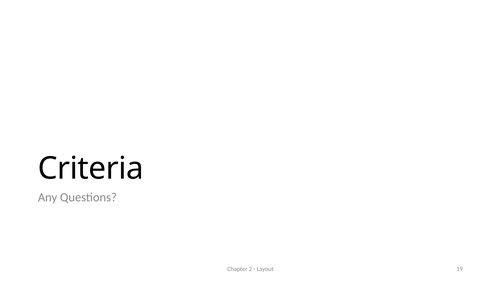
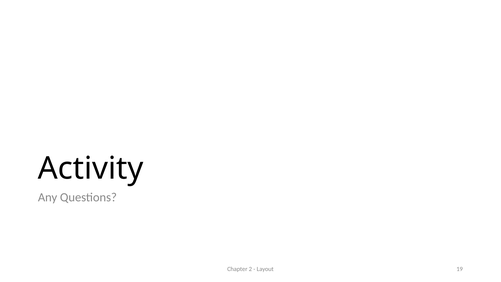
Criteria: Criteria -> Activity
